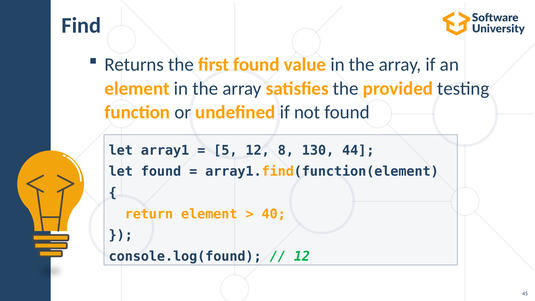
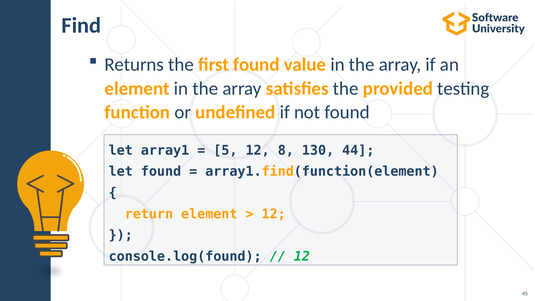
40 at (274, 214): 40 -> 12
